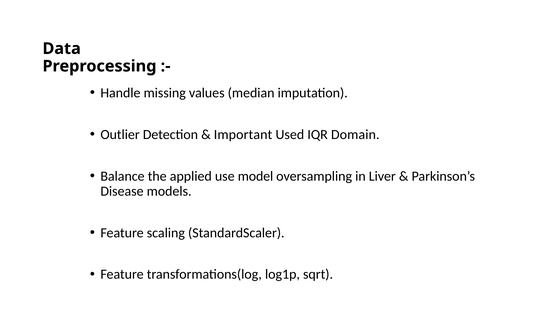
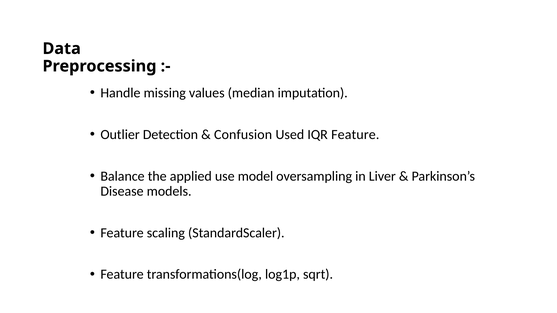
Important: Important -> Confusion
IQR Domain: Domain -> Feature
